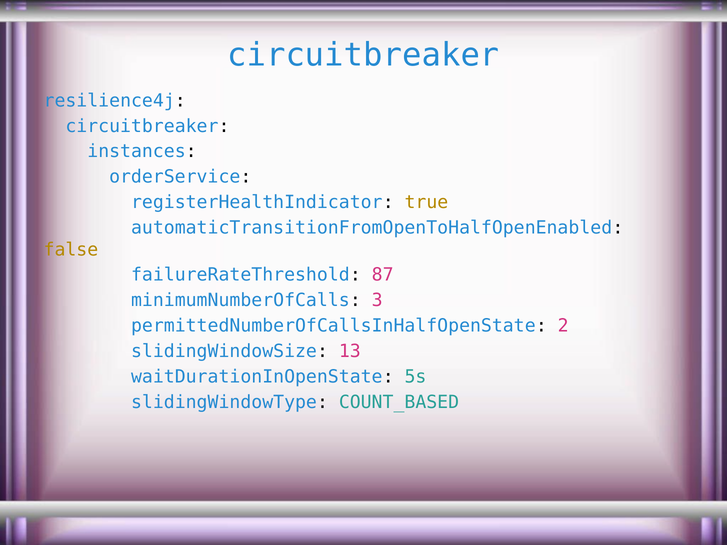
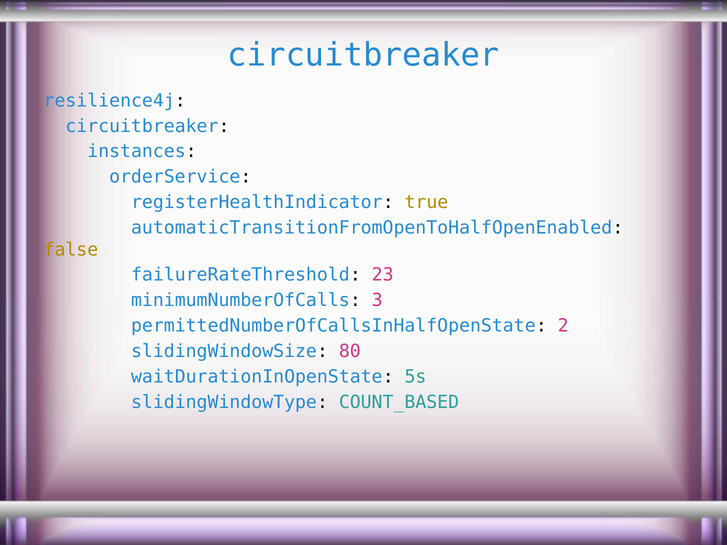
87: 87 -> 23
13: 13 -> 80
